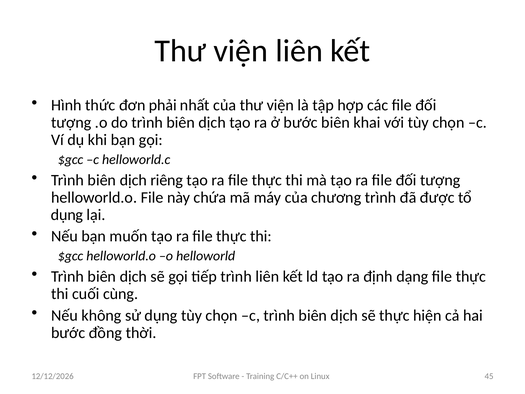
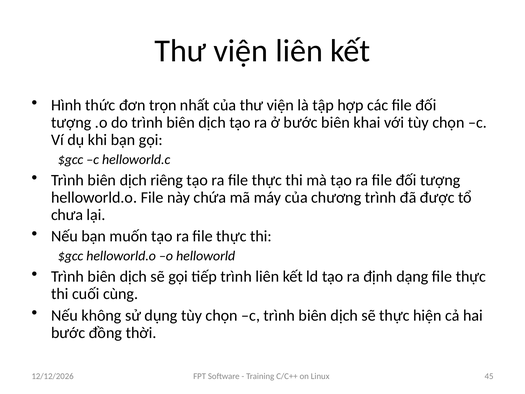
phải: phải -> trọn
dụng at (67, 215): dụng -> chưa
